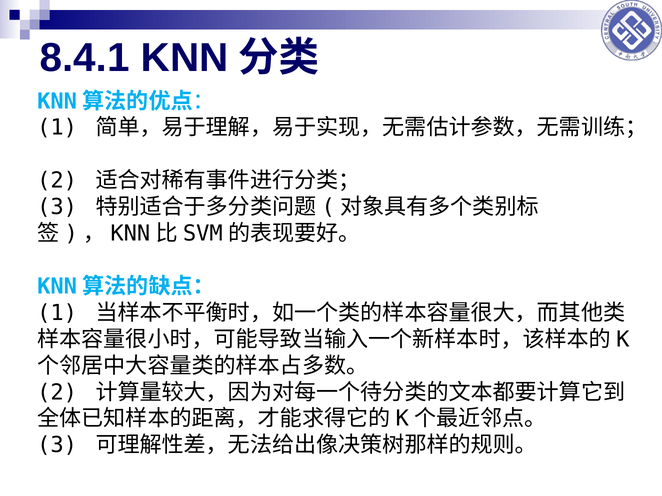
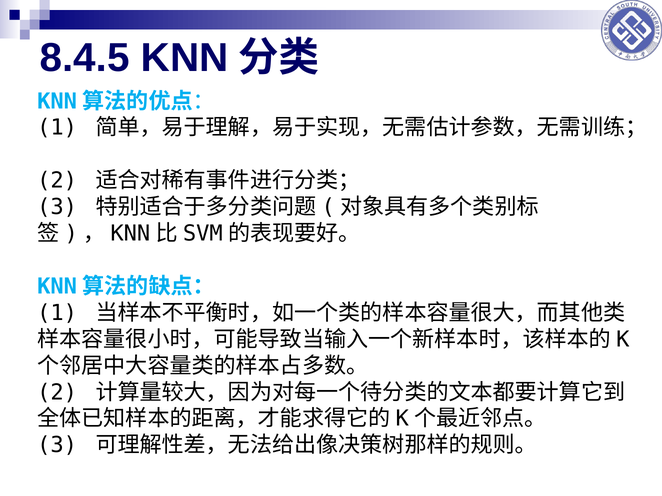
8.4.1: 8.4.1 -> 8.4.5
